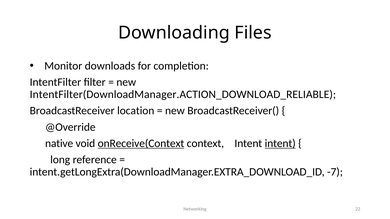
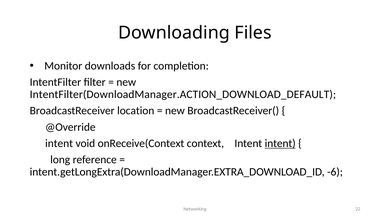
IntentFilter(DownloadManager.ACTION_DOWNLOAD_RELIABLE: IntentFilter(DownloadManager.ACTION_DOWNLOAD_RELIABLE -> IntentFilter(DownloadManager.ACTION_DOWNLOAD_DEFAULT
native at (59, 144): native -> intent
onReceive(Context underline: present -> none
-7: -7 -> -6
